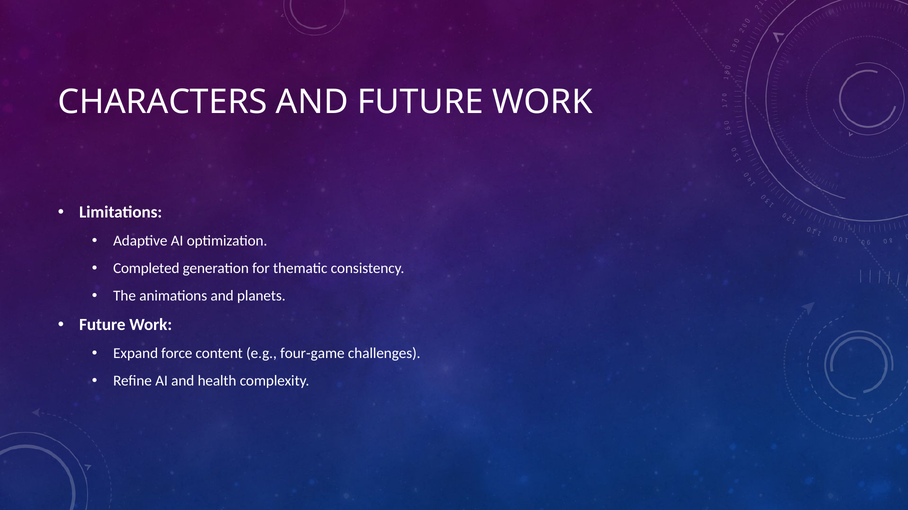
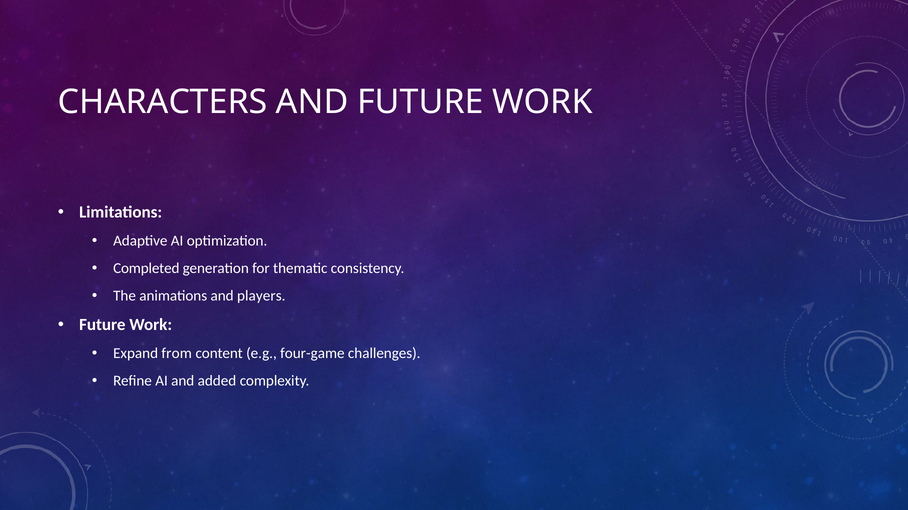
planets: planets -> players
force: force -> from
health: health -> added
